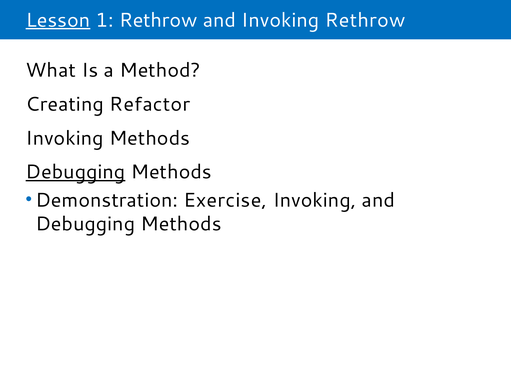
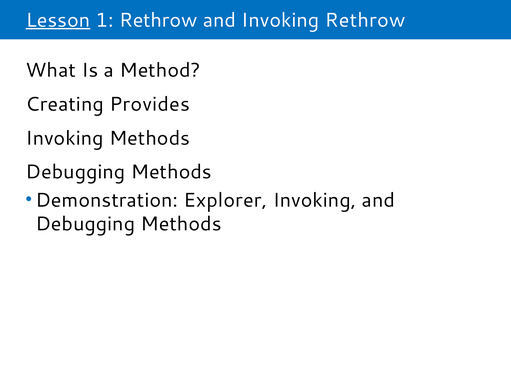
Refactor: Refactor -> Provides
Debugging at (75, 172) underline: present -> none
Exercise: Exercise -> Explorer
